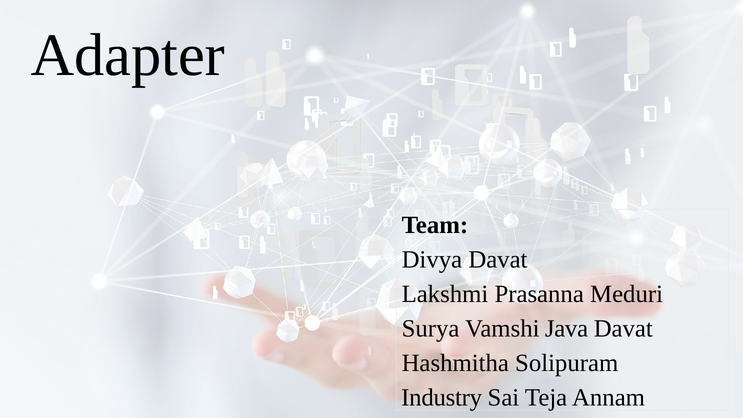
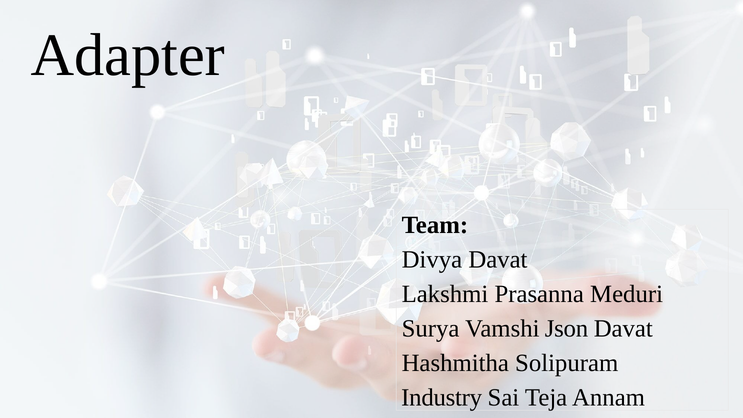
Java: Java -> Json
